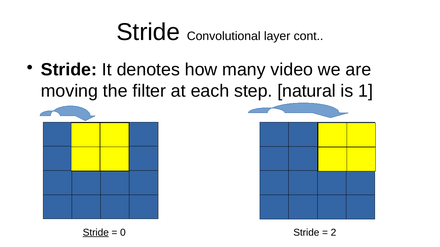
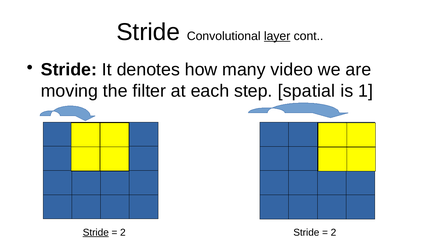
layer underline: none -> present
natural: natural -> spatial
0 at (123, 233): 0 -> 2
